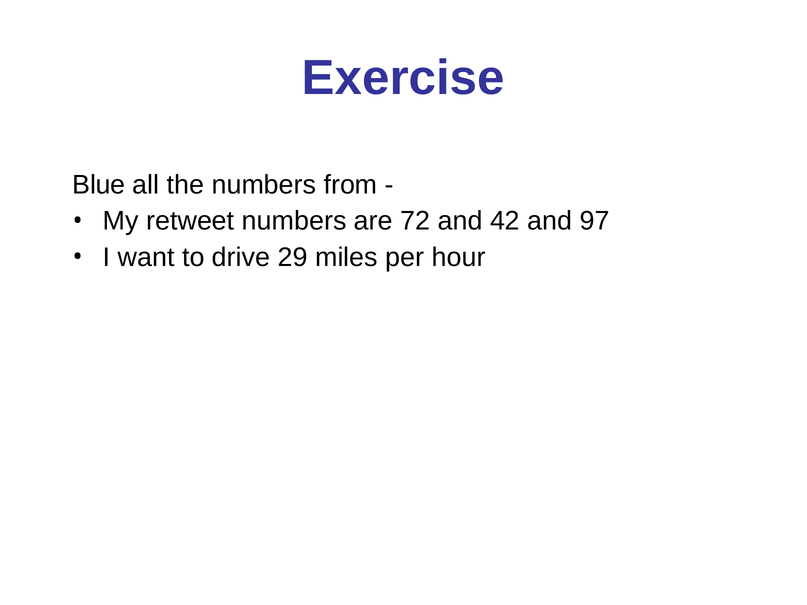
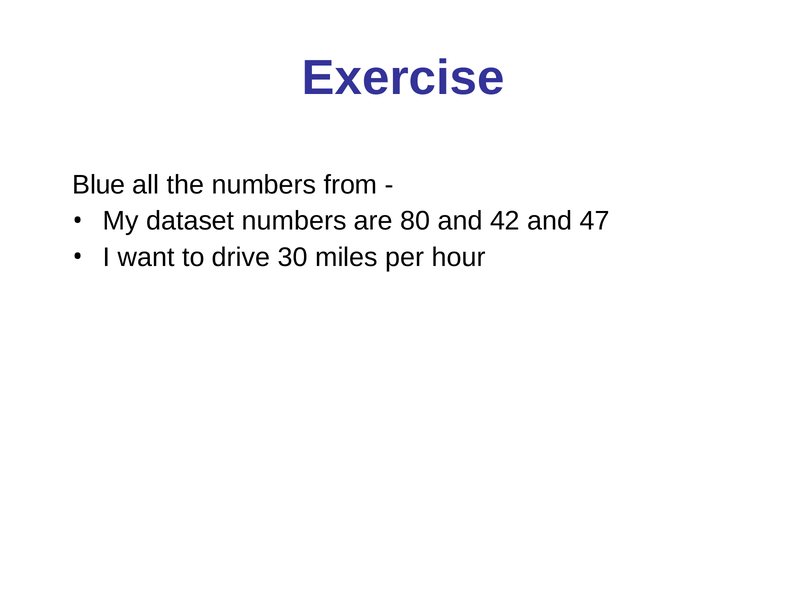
retweet: retweet -> dataset
72: 72 -> 80
97: 97 -> 47
29: 29 -> 30
